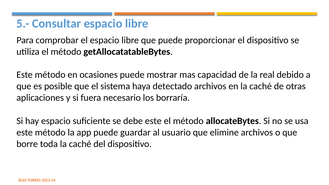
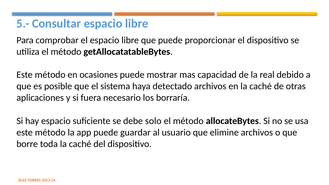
debe este: este -> solo
